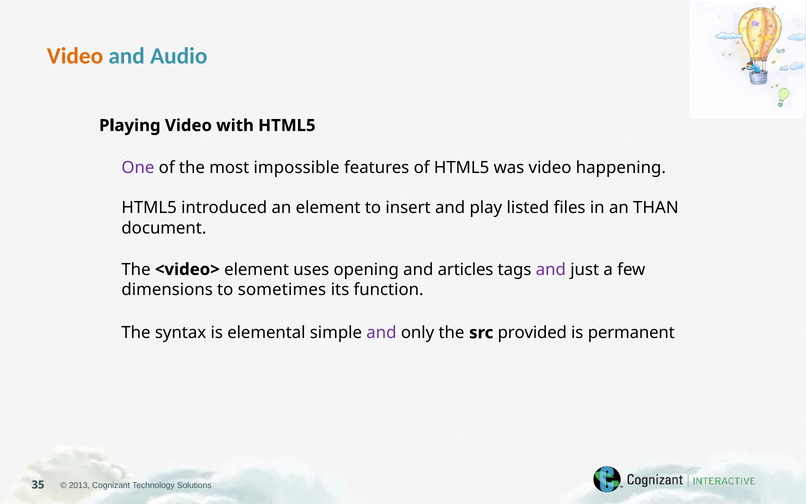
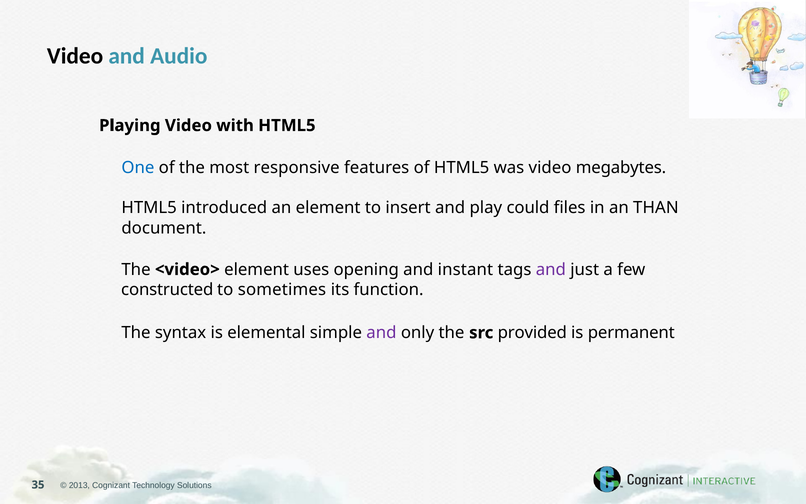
Video at (75, 56) colour: orange -> black
One colour: purple -> blue
impossible: impossible -> responsive
happening: happening -> megabytes
listed: listed -> could
articles: articles -> instant
dimensions: dimensions -> constructed
